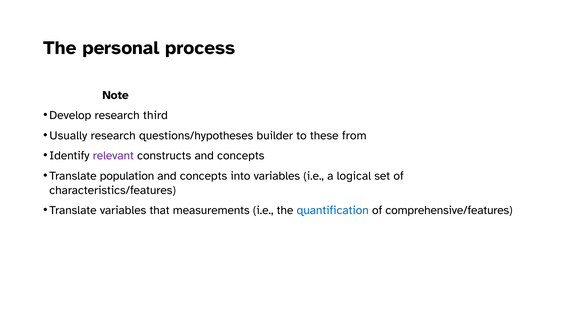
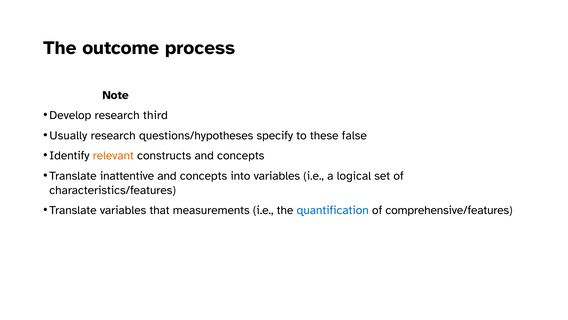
personal: personal -> outcome
builder: builder -> specify
from: from -> false
relevant colour: purple -> orange
population: population -> inattentive
